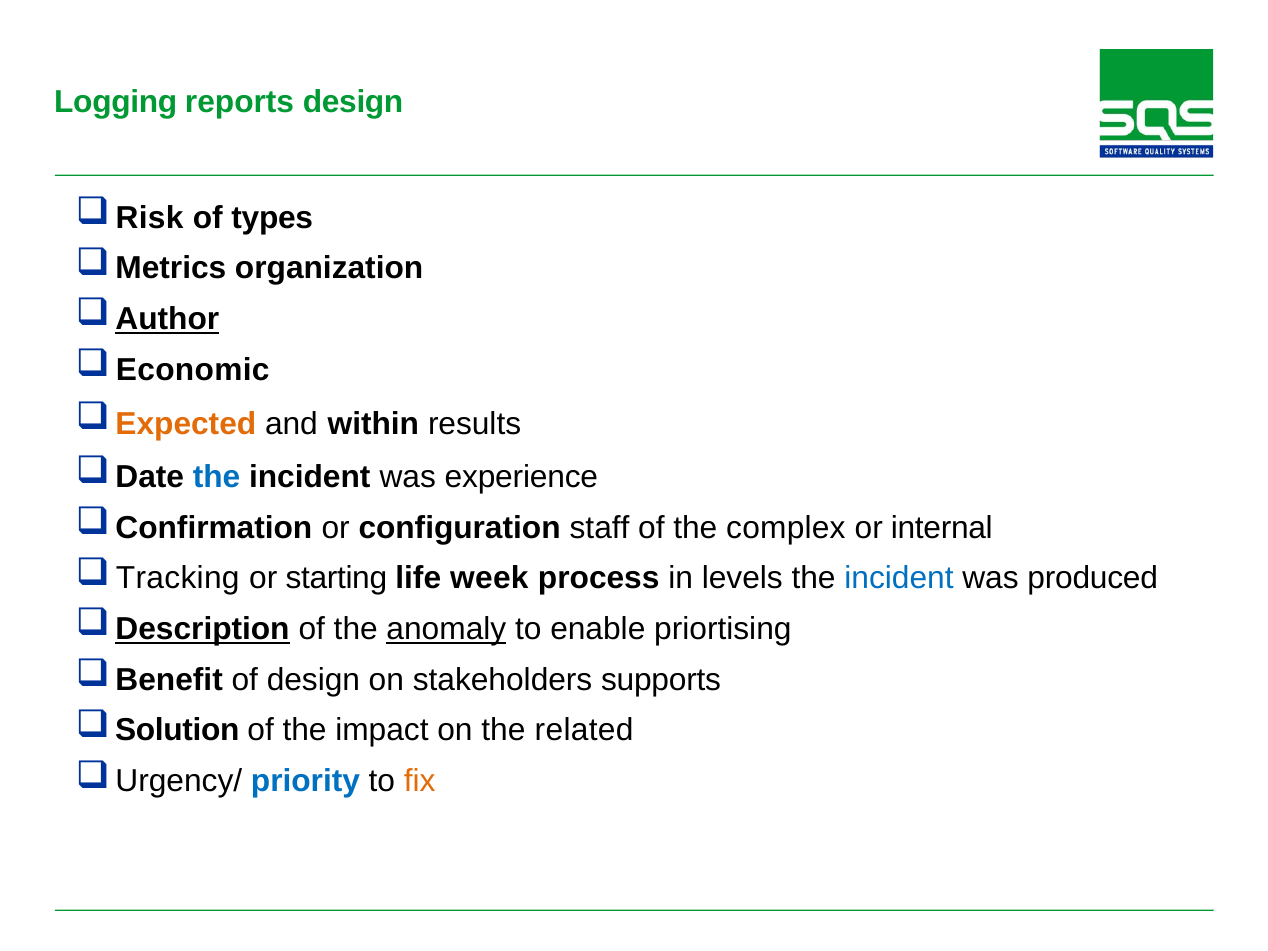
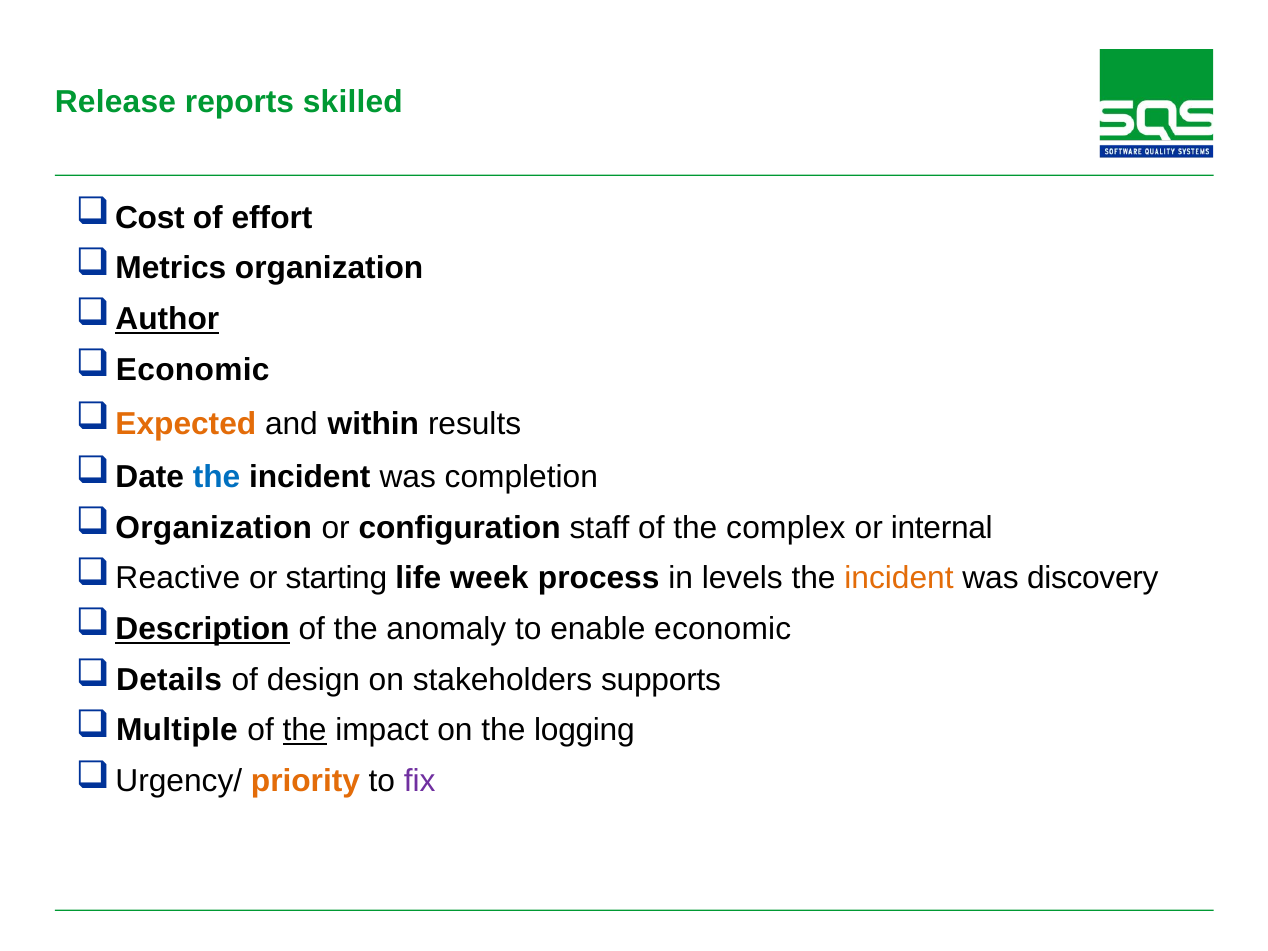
Logging: Logging -> Release
reports design: design -> skilled
Risk: Risk -> Cost
types: types -> effort
experience: experience -> completion
Confirmation at (214, 528): Confirmation -> Organization
Tracking: Tracking -> Reactive
incident at (899, 578) colour: blue -> orange
produced: produced -> discovery
anomaly underline: present -> none
enable priortising: priortising -> economic
Benefit: Benefit -> Details
Solution: Solution -> Multiple
the at (305, 730) underline: none -> present
related: related -> logging
priority colour: blue -> orange
fix colour: orange -> purple
